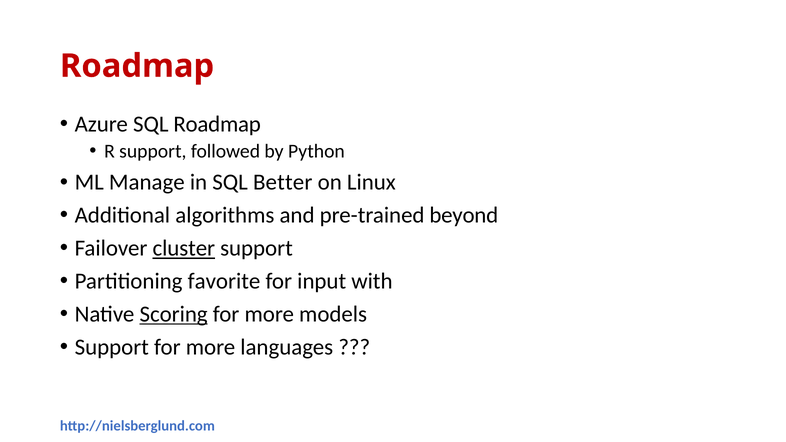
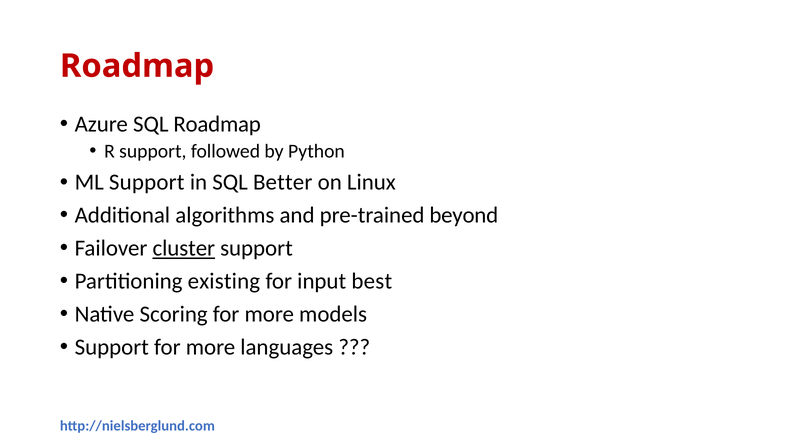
ML Manage: Manage -> Support
favorite: favorite -> existing
with: with -> best
Scoring underline: present -> none
